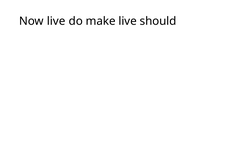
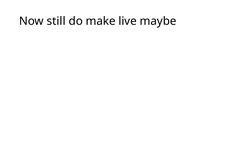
Now live: live -> still
should: should -> maybe
